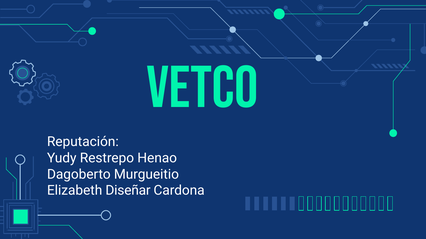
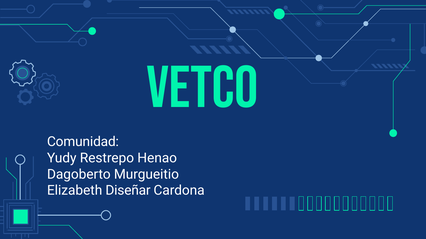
Reputación: Reputación -> Comunidad
